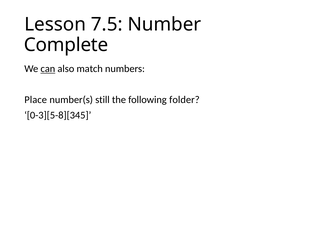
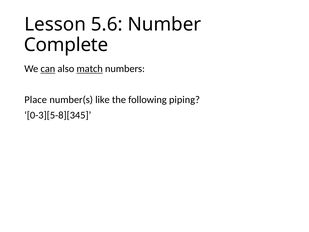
7.5: 7.5 -> 5.6
match underline: none -> present
still: still -> like
folder: folder -> piping
